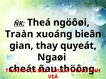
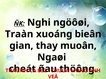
Theá: Theá -> Nghi
quyeát: quyeát -> muoân
